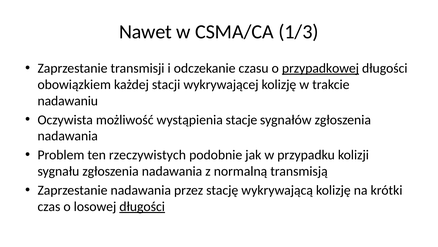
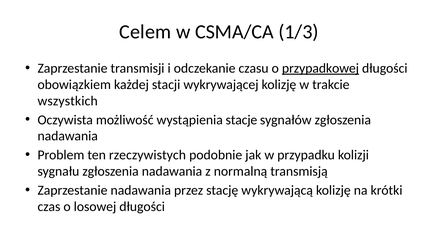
Nawet: Nawet -> Celem
nadawaniu: nadawaniu -> wszystkich
długości at (142, 206) underline: present -> none
